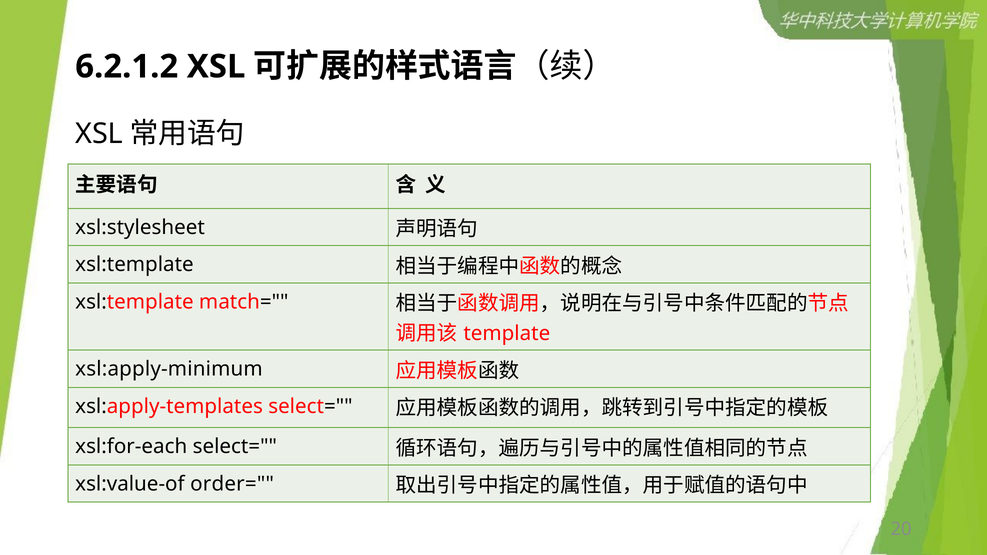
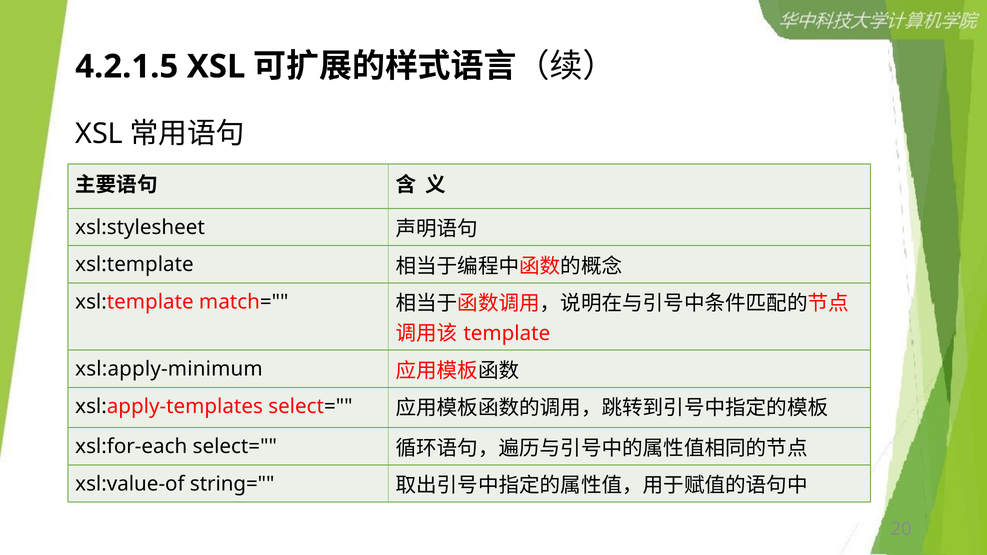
6.2.1.2: 6.2.1.2 -> 4.2.1.5
order=: order= -> string=
